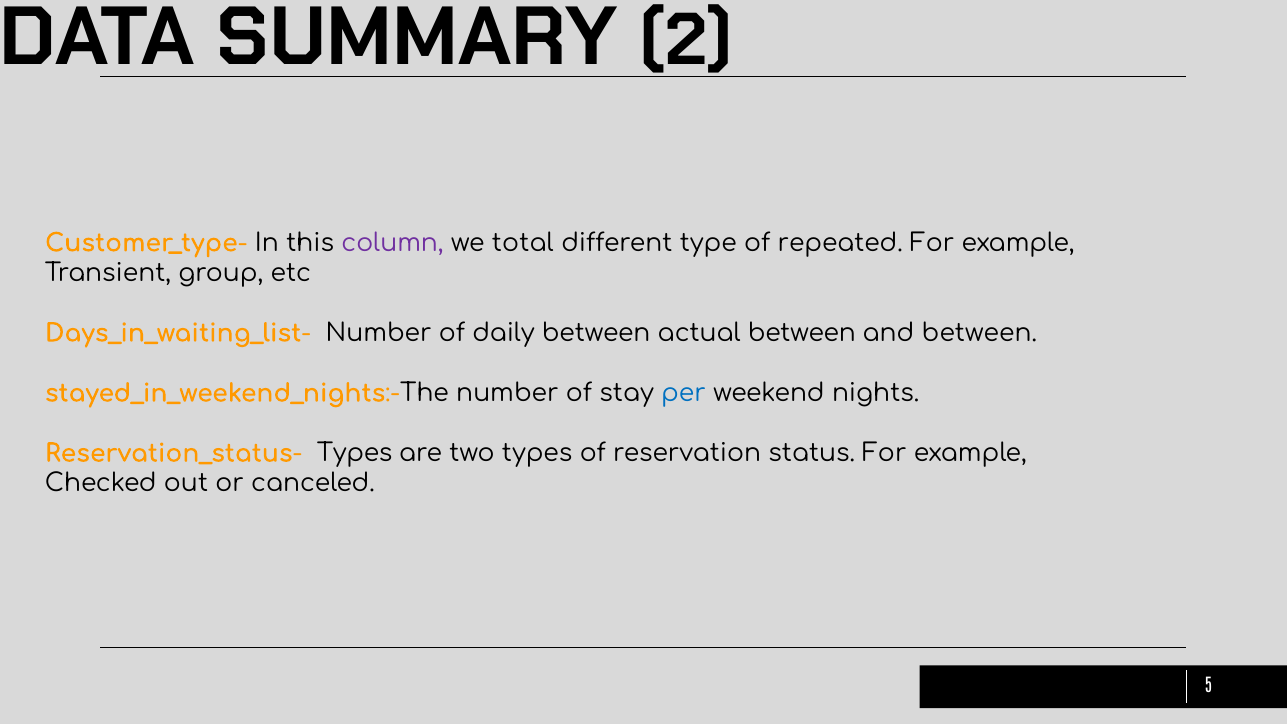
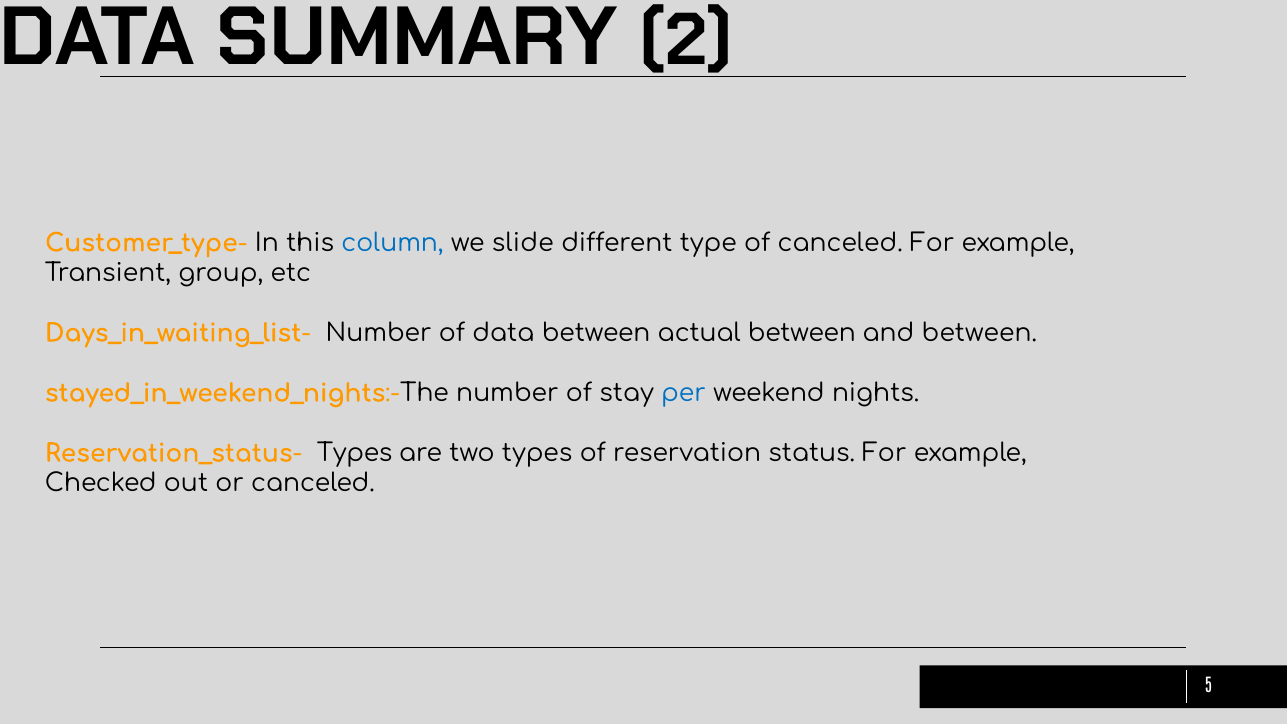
column colour: purple -> blue
total: total -> slide
of repeated: repeated -> canceled
of daily: daily -> data
